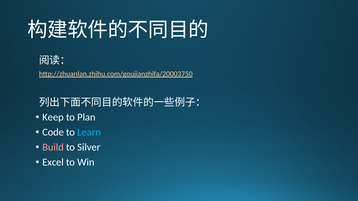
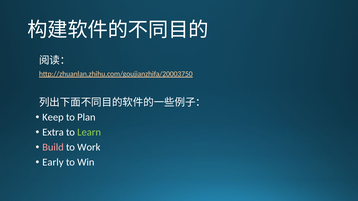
Code: Code -> Extra
Learn colour: light blue -> light green
Silver: Silver -> Work
Excel: Excel -> Early
